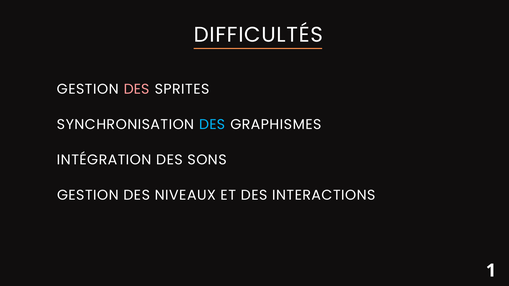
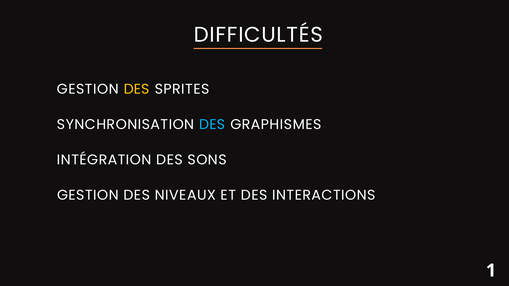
DES at (137, 89) colour: pink -> yellow
